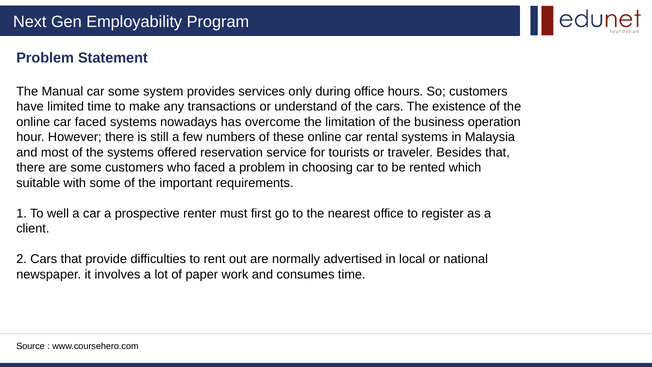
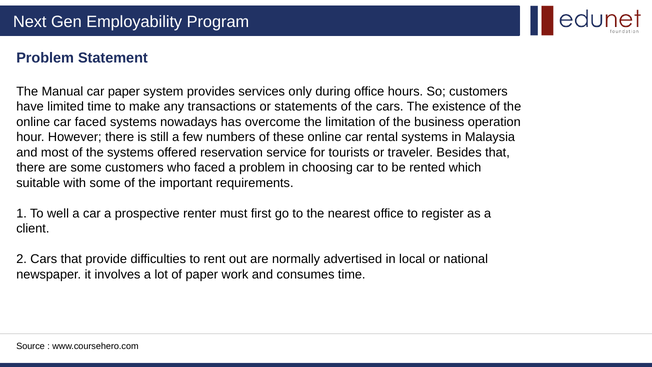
car some: some -> paper
understand: understand -> statements
